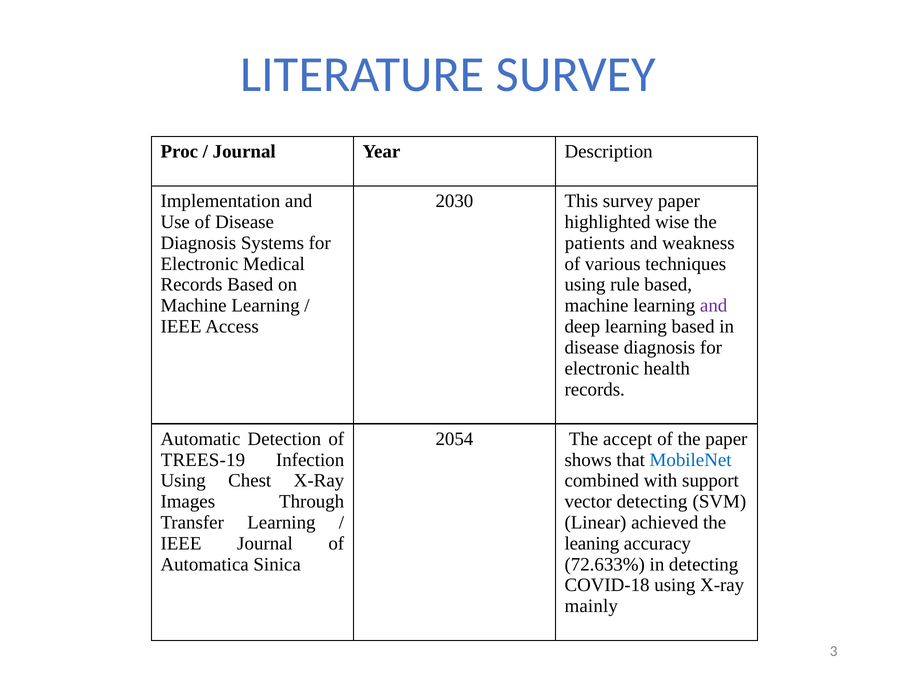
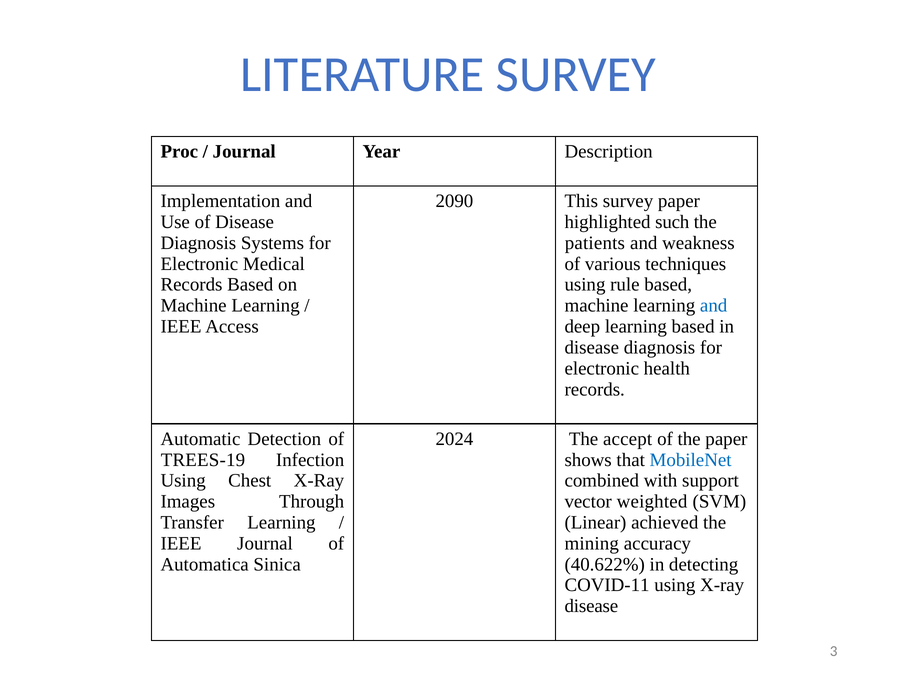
2030: 2030 -> 2090
wise: wise -> such
and at (714, 306) colour: purple -> blue
2054: 2054 -> 2024
vector detecting: detecting -> weighted
leaning: leaning -> mining
72.633%: 72.633% -> 40.622%
COVID-18: COVID-18 -> COVID-11
mainly at (591, 606): mainly -> disease
